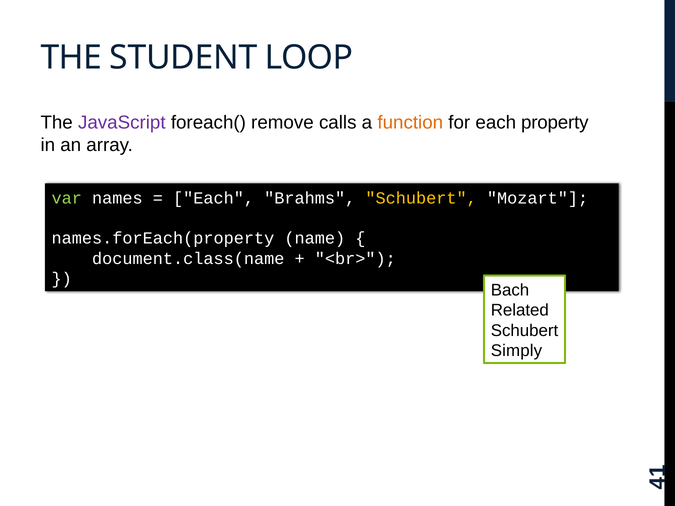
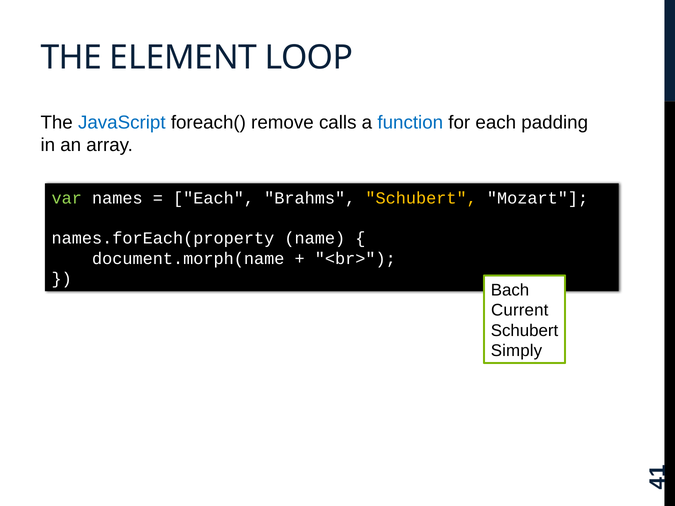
STUDENT: STUDENT -> ELEMENT
JavaScript colour: purple -> blue
function colour: orange -> blue
property: property -> padding
document.class(name: document.class(name -> document.morph(name
Related: Related -> Current
